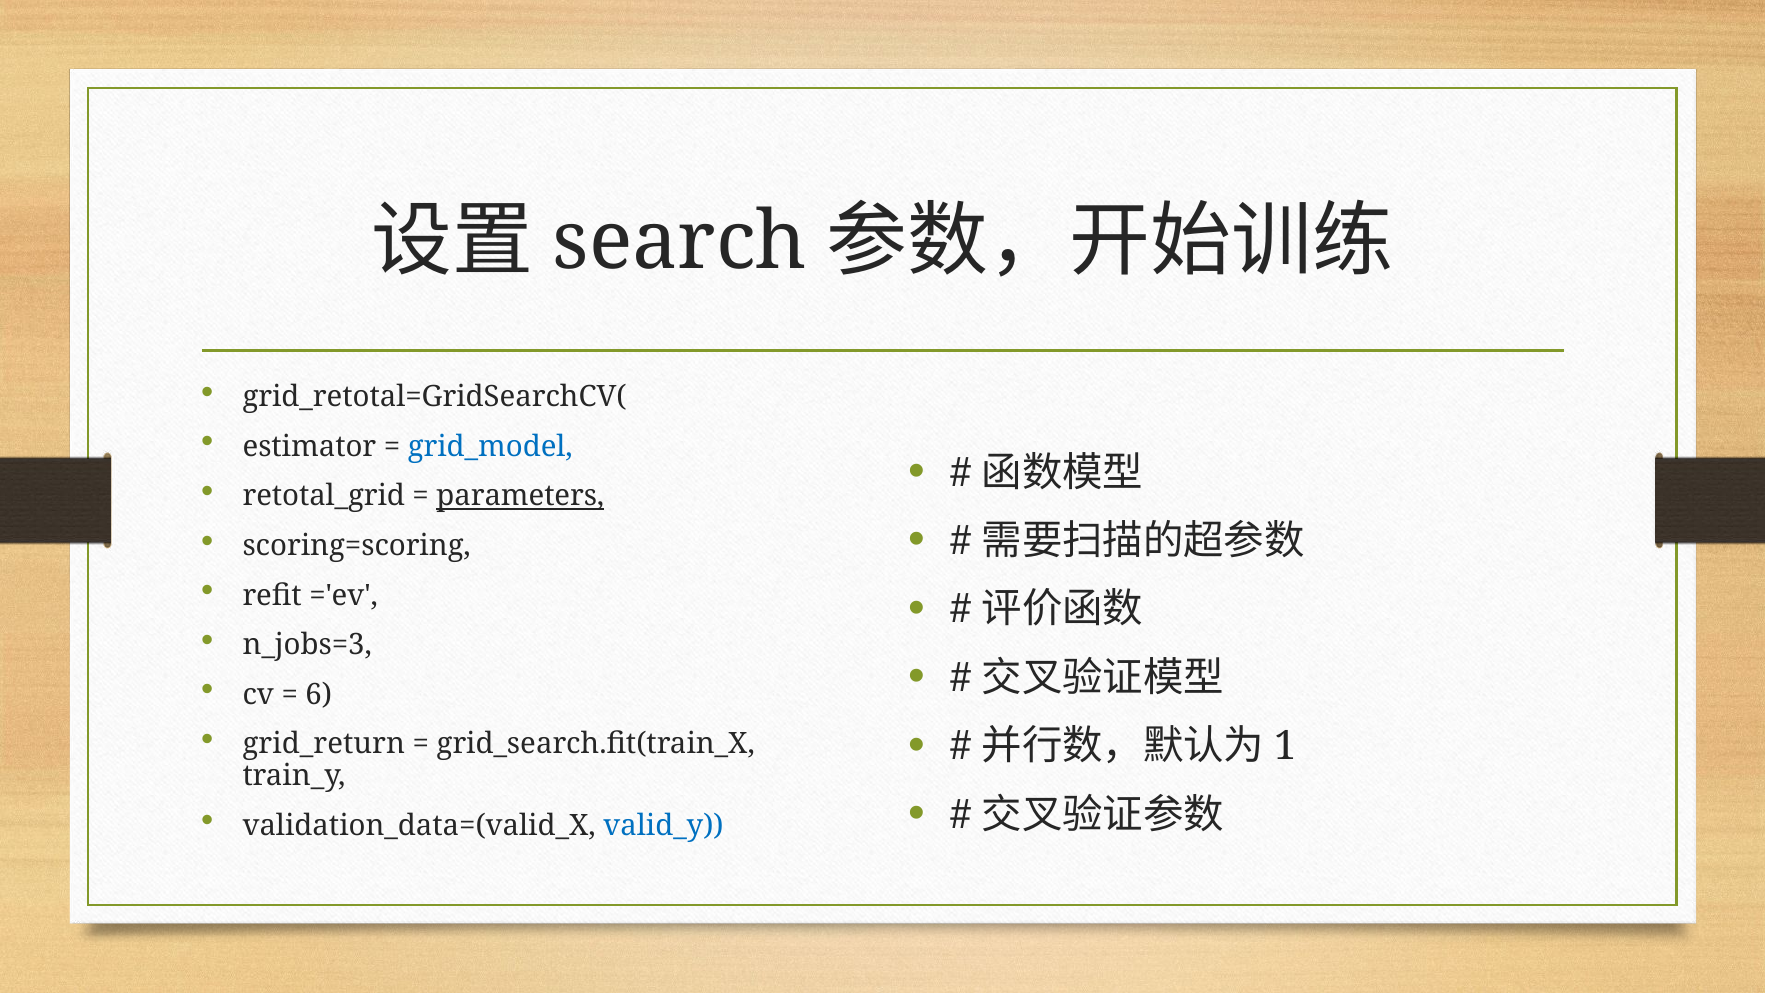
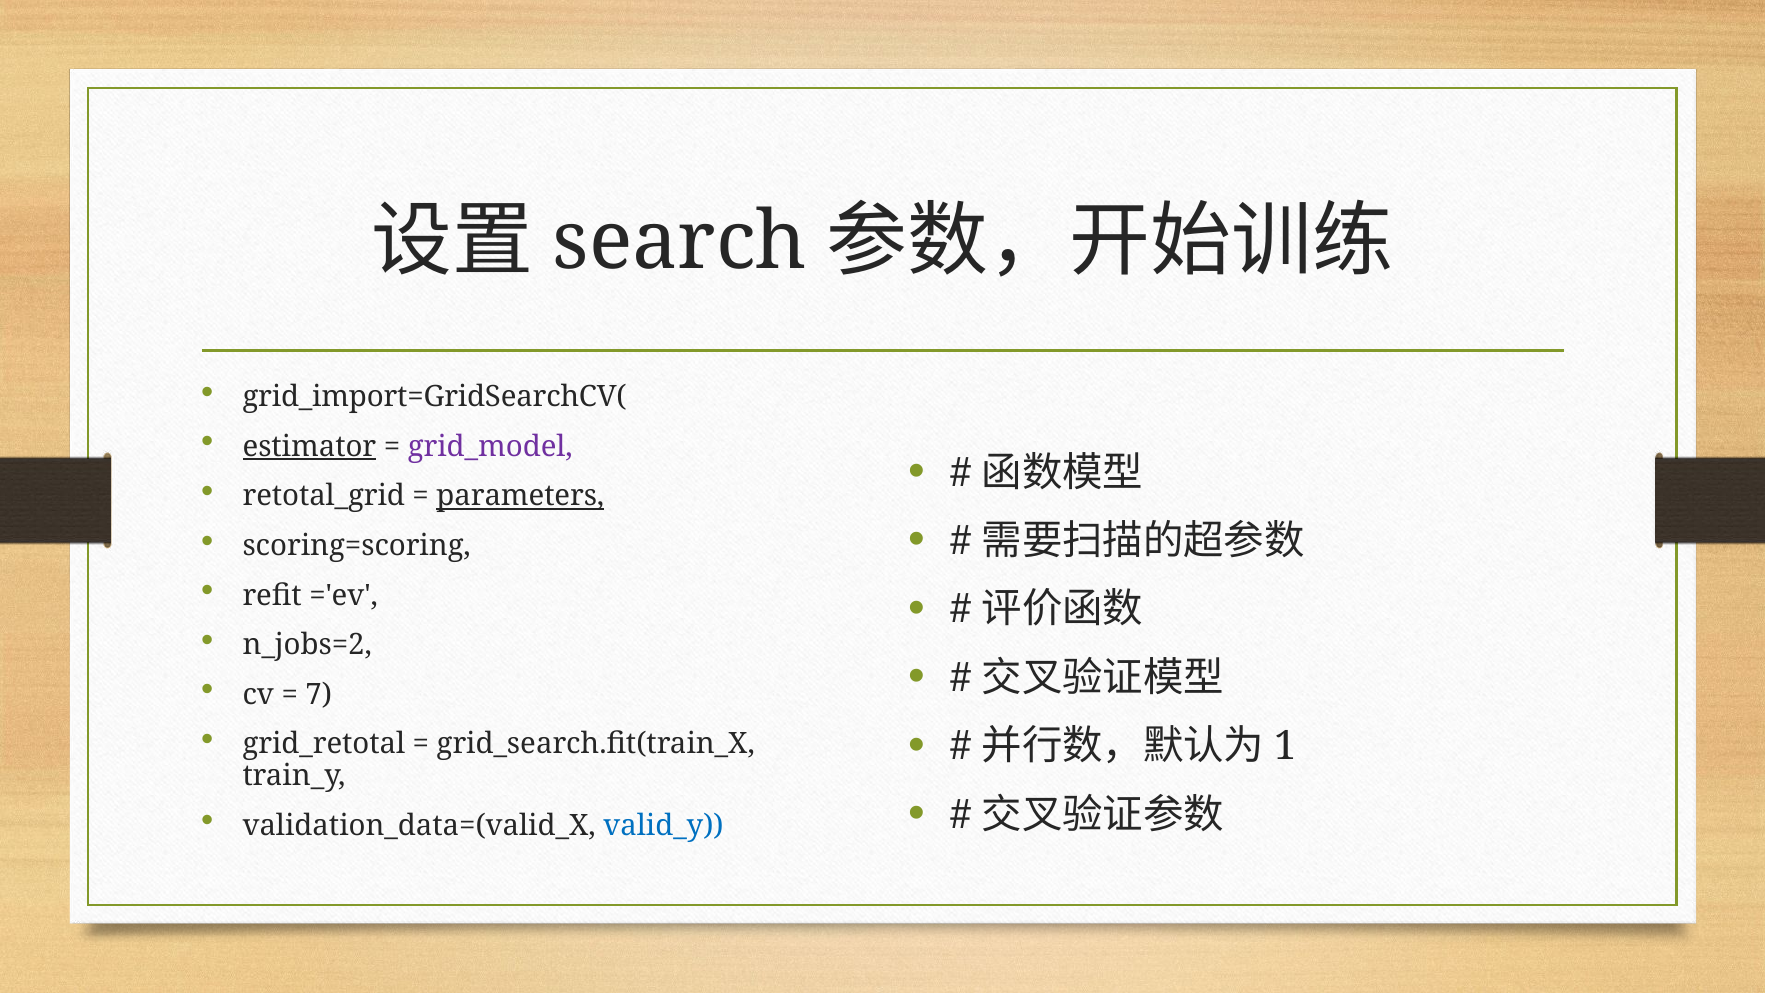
grid_retotal=GridSearchCV(: grid_retotal=GridSearchCV( -> grid_import=GridSearchCV(
estimator underline: none -> present
grid_model colour: blue -> purple
n_jobs=3: n_jobs=3 -> n_jobs=2
6: 6 -> 7
grid_return: grid_return -> grid_retotal
